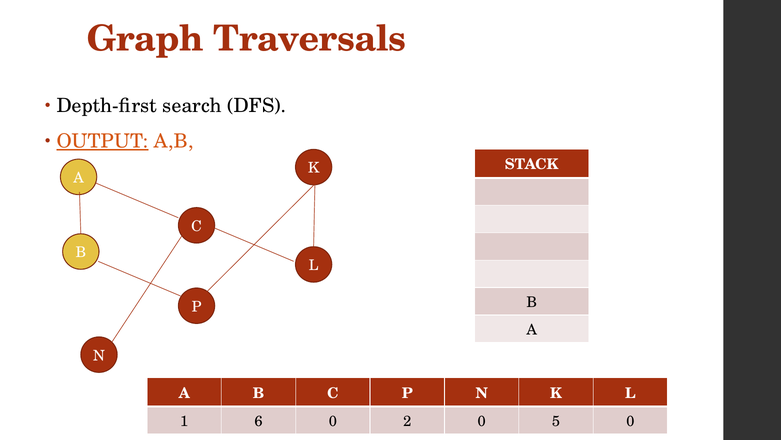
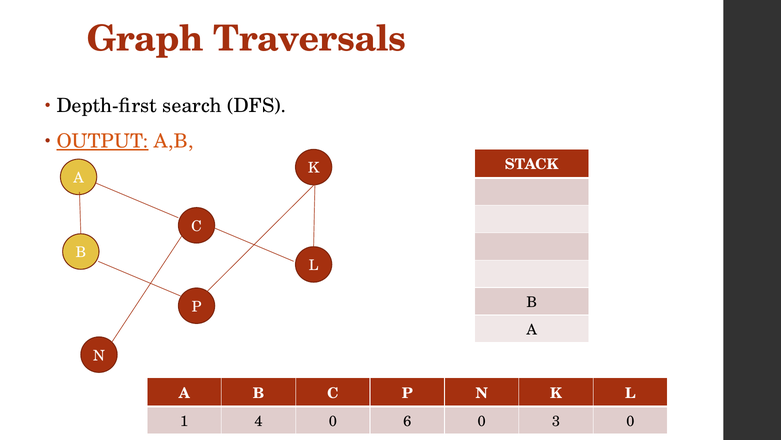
6: 6 -> 4
2: 2 -> 6
5: 5 -> 3
